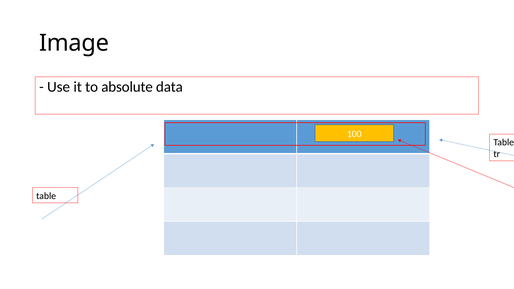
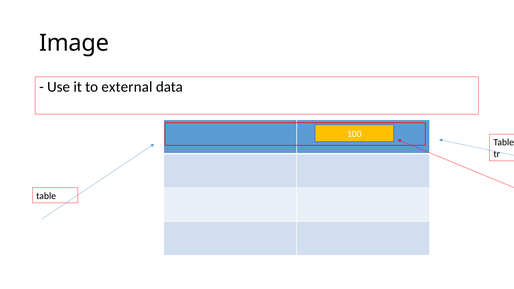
absolute: absolute -> external
